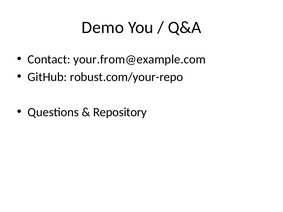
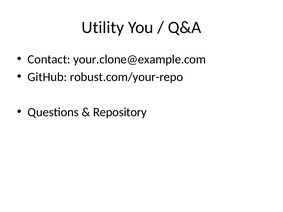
Demo: Demo -> Utility
your.from@example.com: your.from@example.com -> your.clone@example.com
